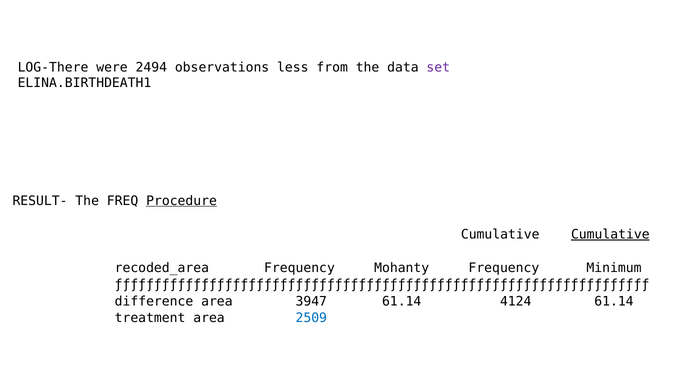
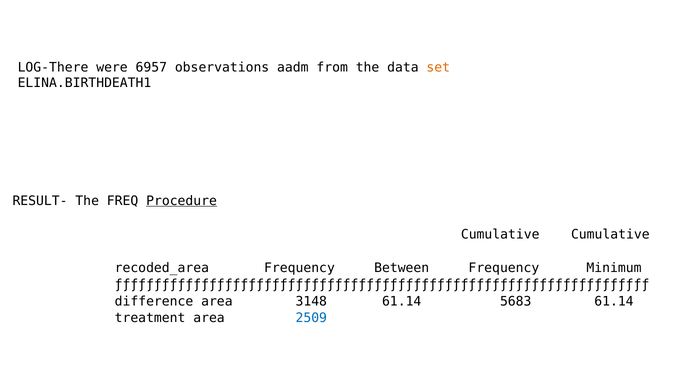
2494: 2494 -> 6957
less: less -> aadm
set colour: purple -> orange
Cumulative at (610, 234) underline: present -> none
Mohanty: Mohanty -> Between
3947: 3947 -> 3148
4124: 4124 -> 5683
